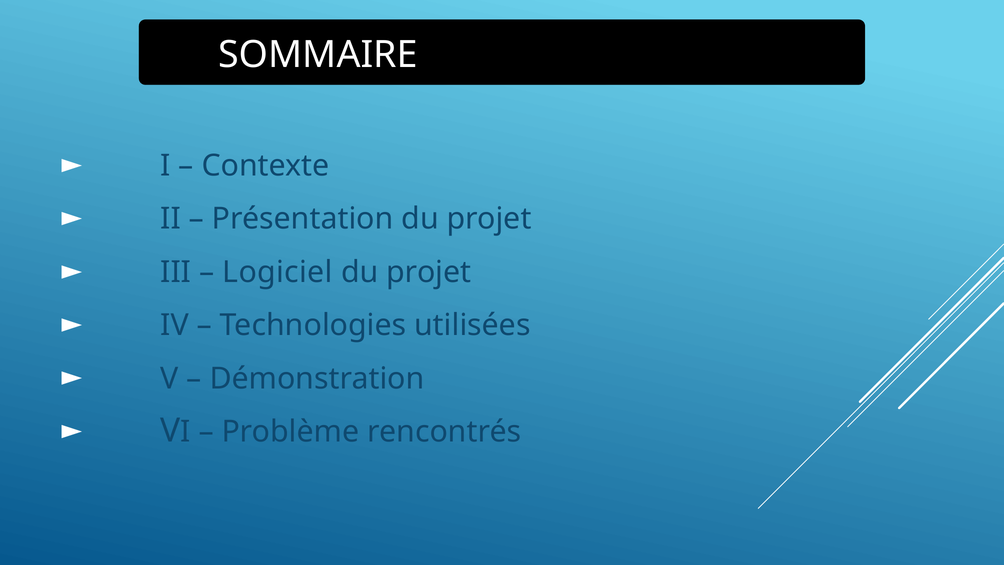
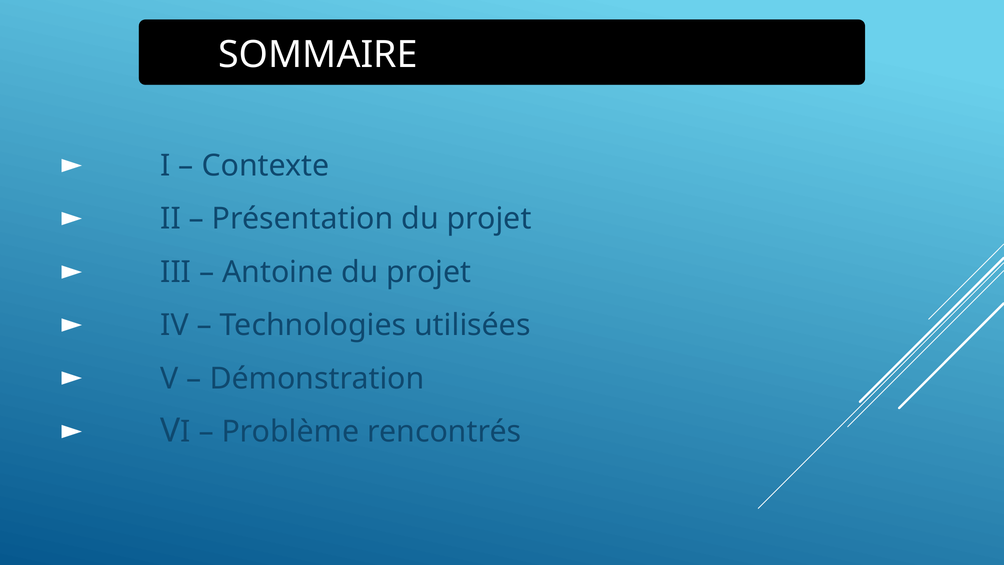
Logiciel: Logiciel -> Antoine
